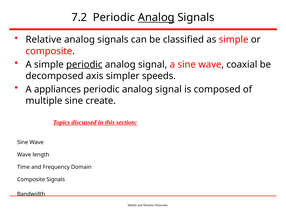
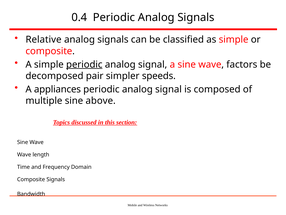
7.2: 7.2 -> 0.4
Analog at (156, 17) underline: present -> none
coaxial: coaxial -> factors
axis: axis -> pair
create: create -> above
